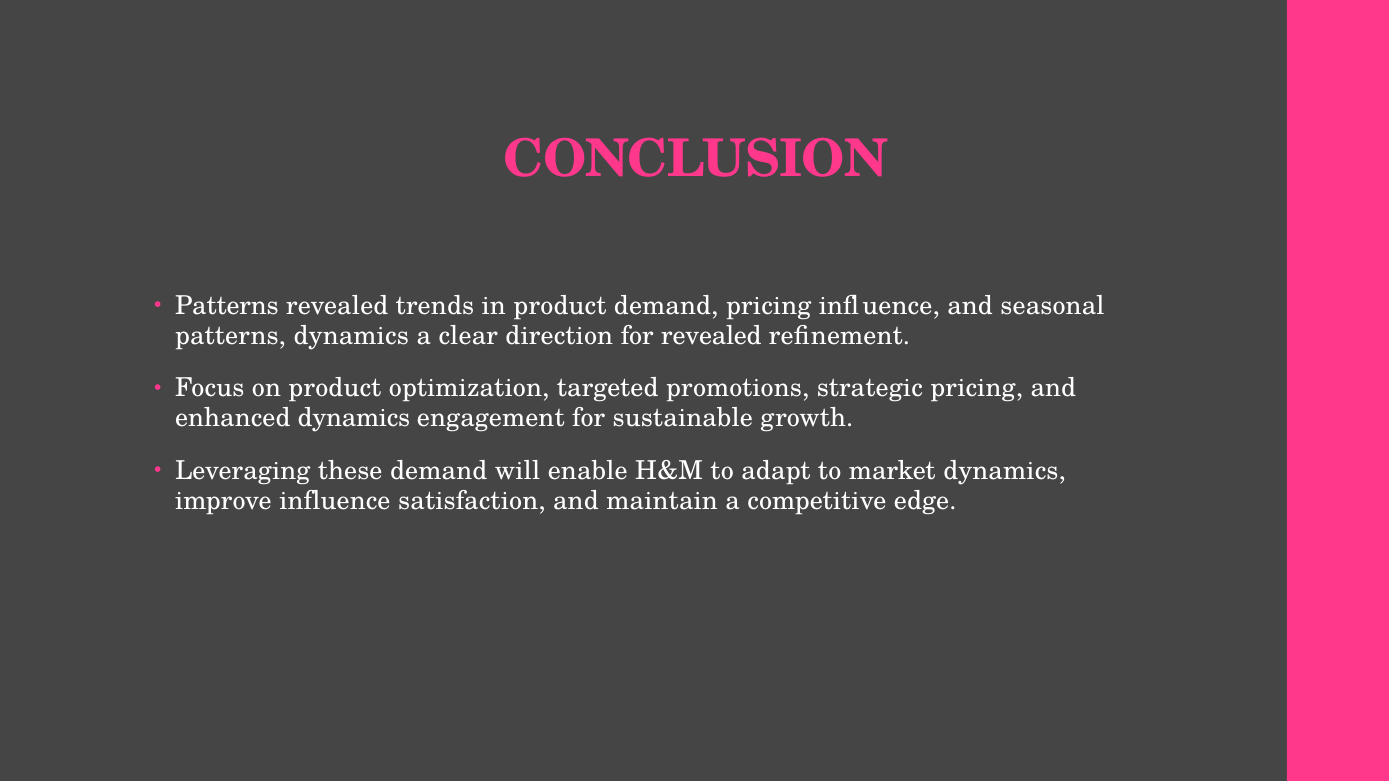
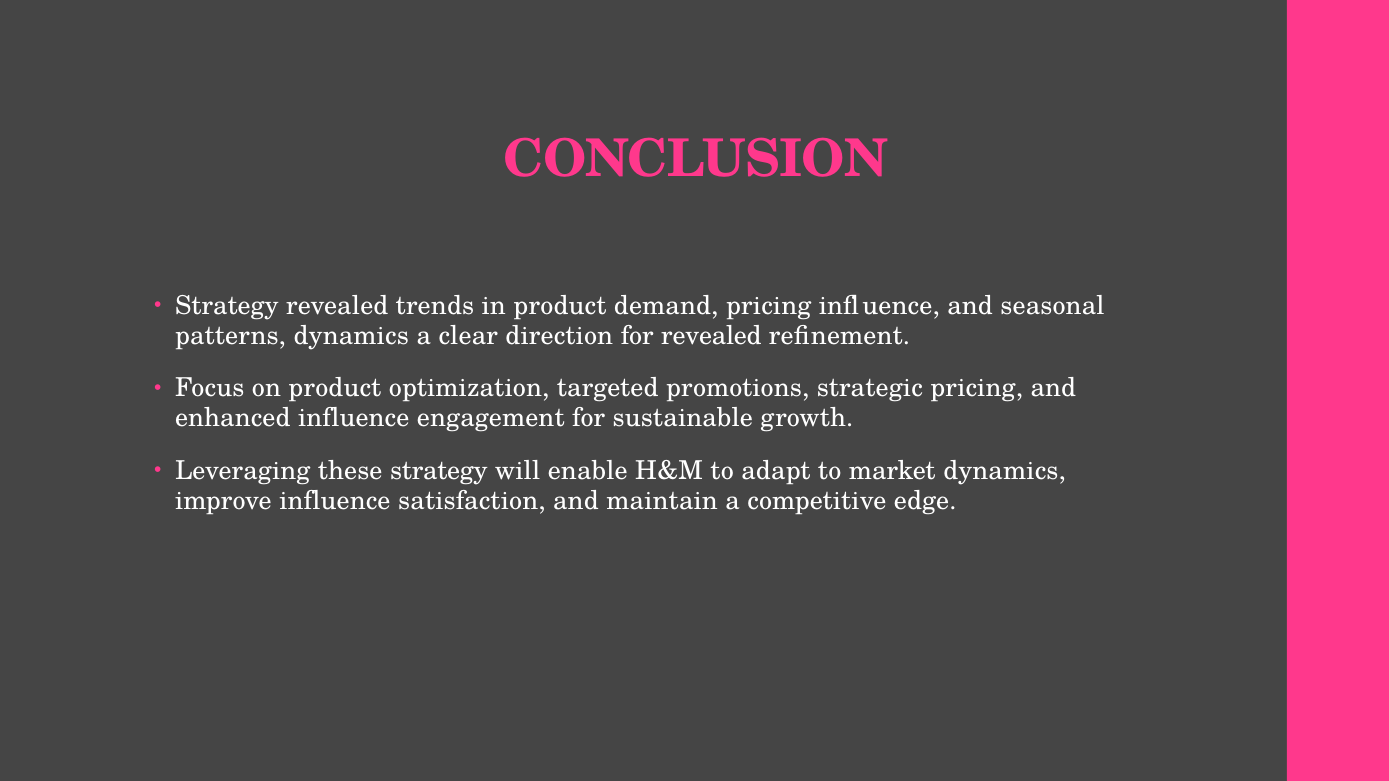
Patterns at (227, 306): Patterns -> Strategy
enhanced dynamics: dynamics -> influence
these demand: demand -> strategy
